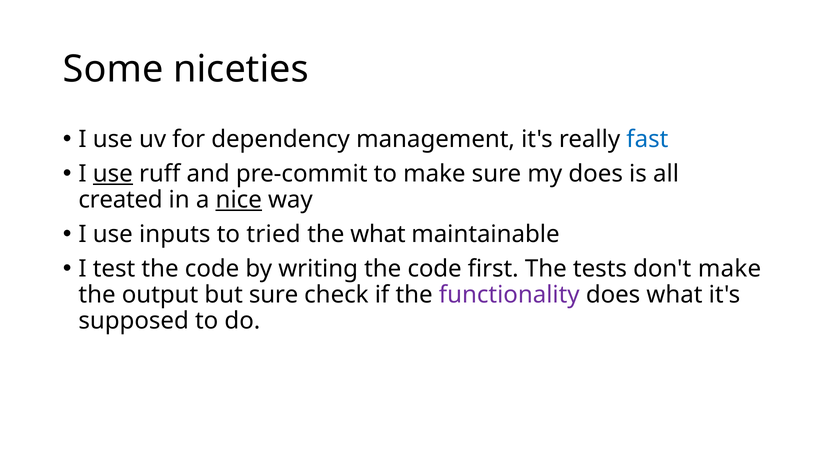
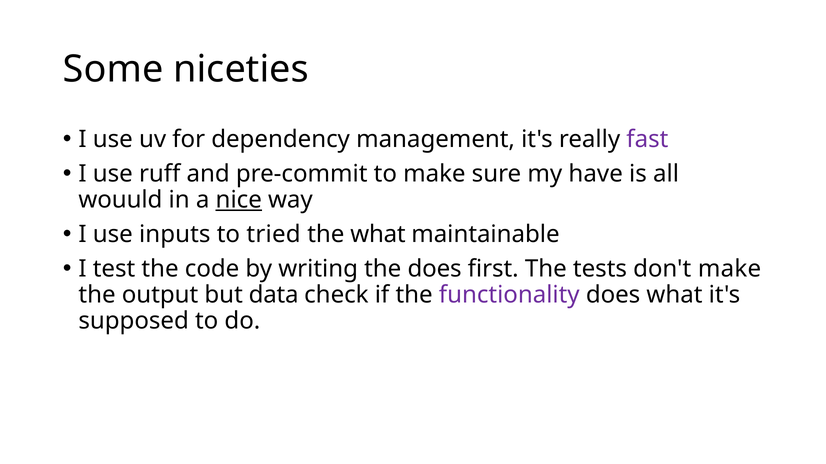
fast colour: blue -> purple
use at (113, 174) underline: present -> none
my does: does -> have
created: created -> wouuld
writing the code: code -> does
but sure: sure -> data
